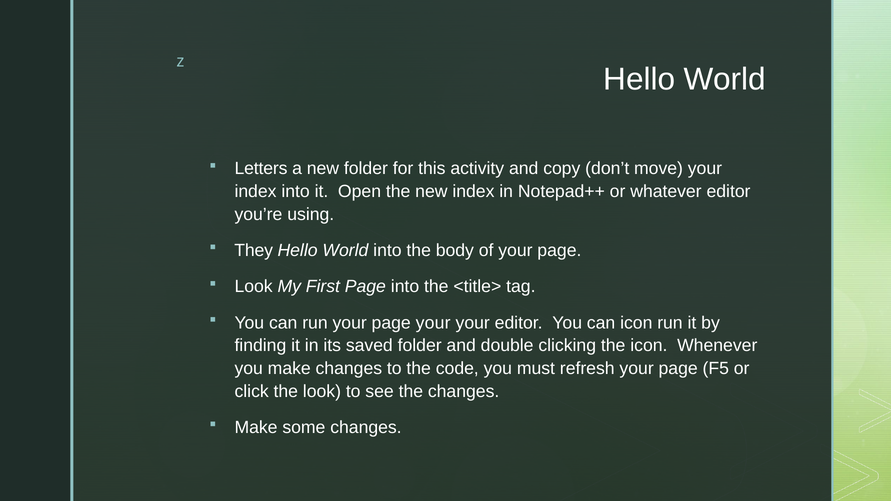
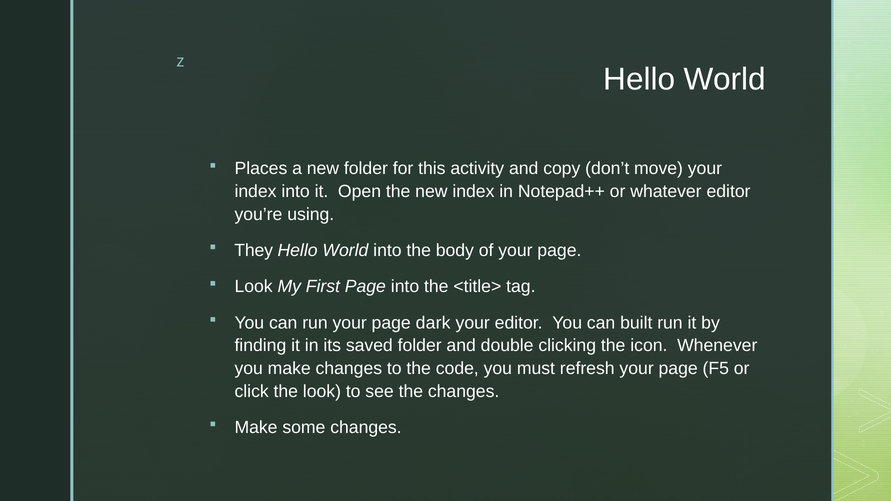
Letters: Letters -> Places
page your: your -> dark
can icon: icon -> built
